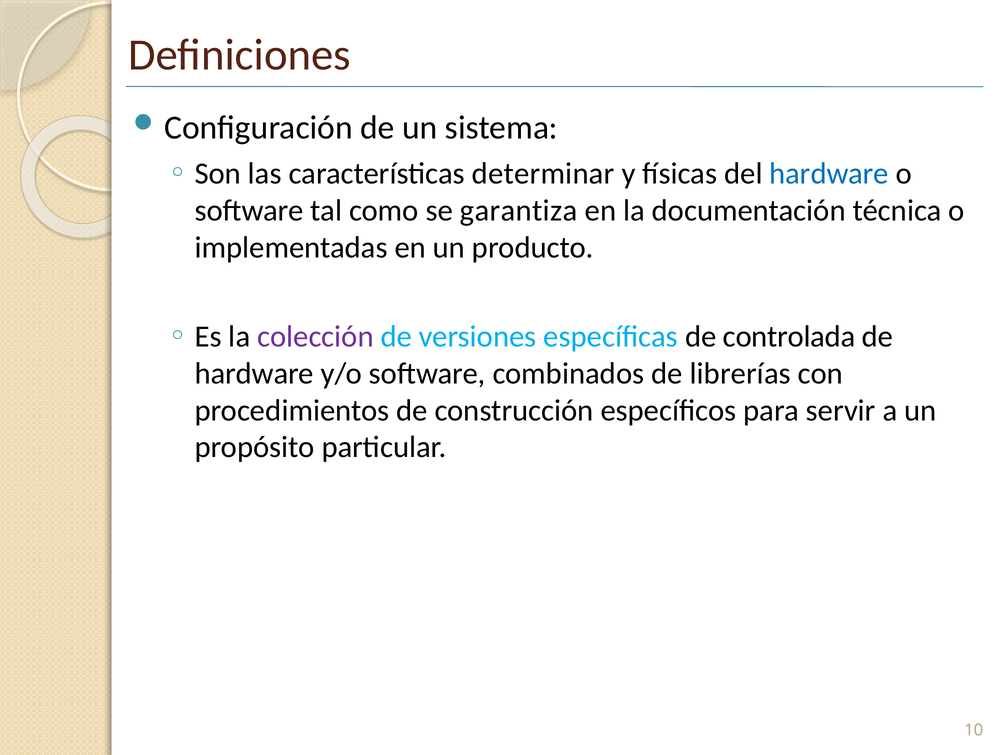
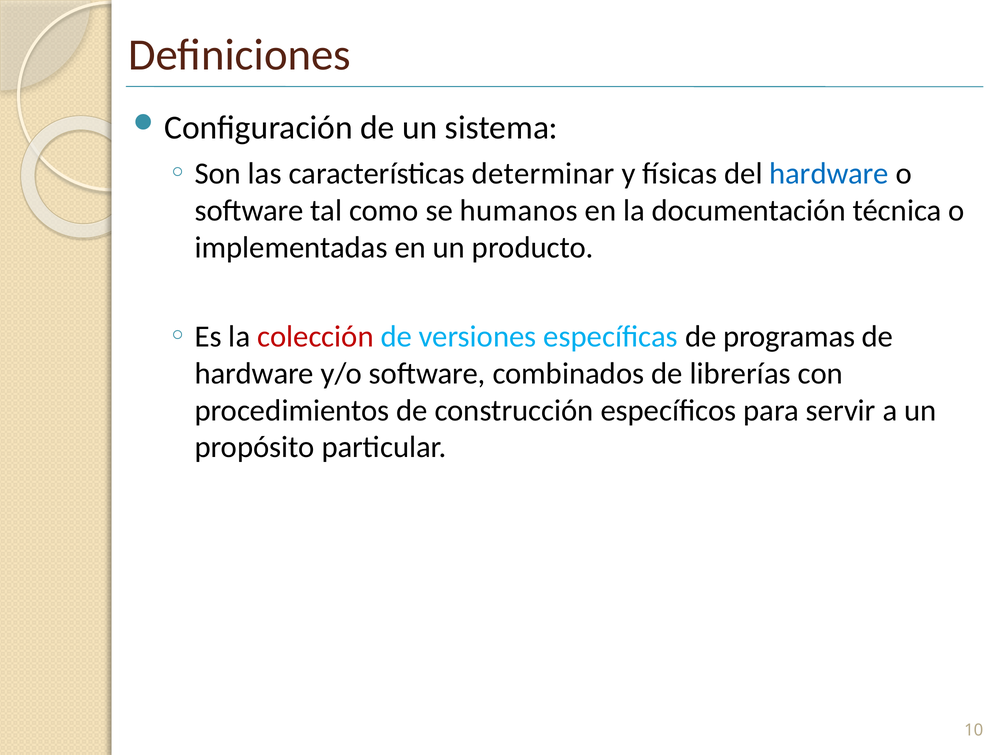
garantiza: garantiza -> humanos
colección colour: purple -> red
controlada: controlada -> programas
